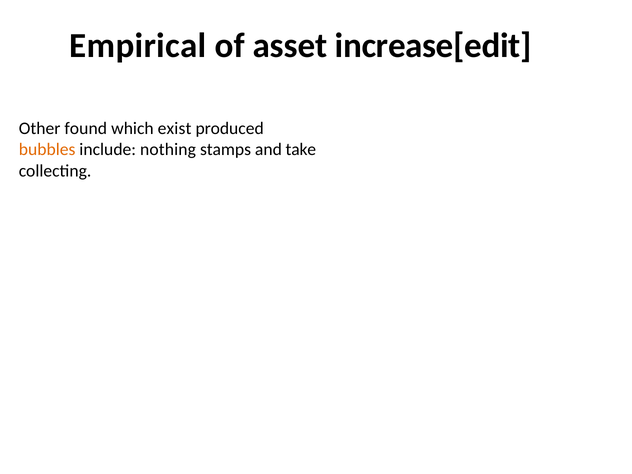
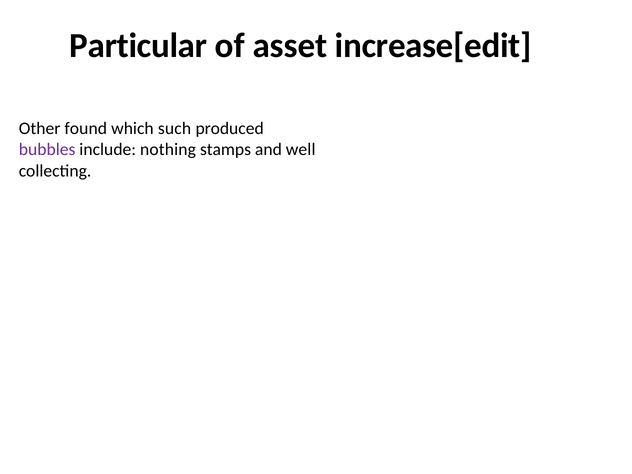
Empirical: Empirical -> Particular
exist: exist -> such
bubbles colour: orange -> purple
take: take -> well
